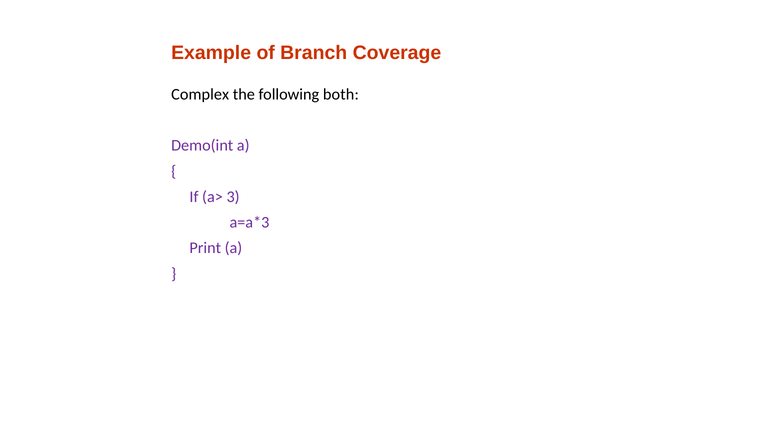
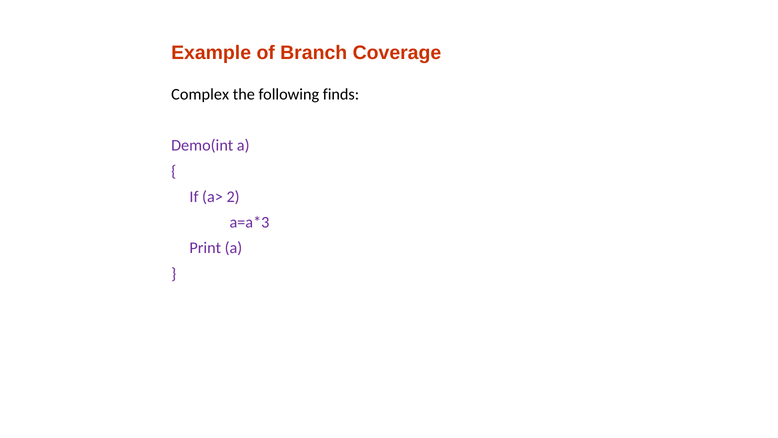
both: both -> finds
3: 3 -> 2
